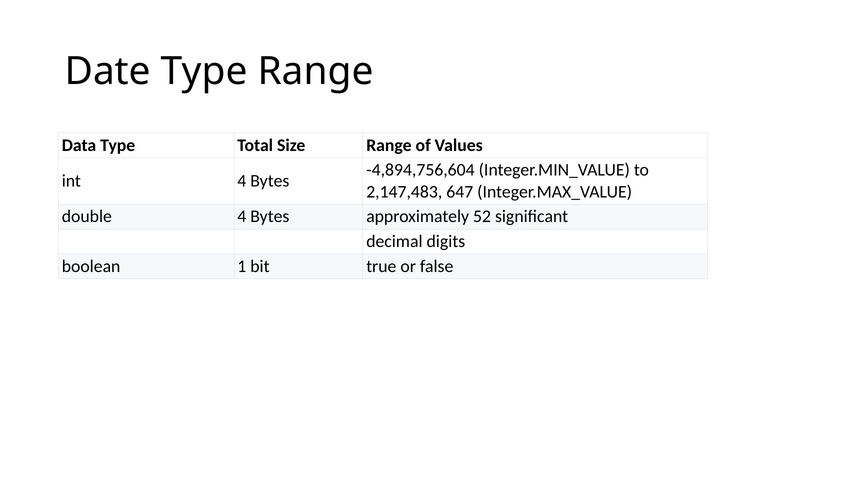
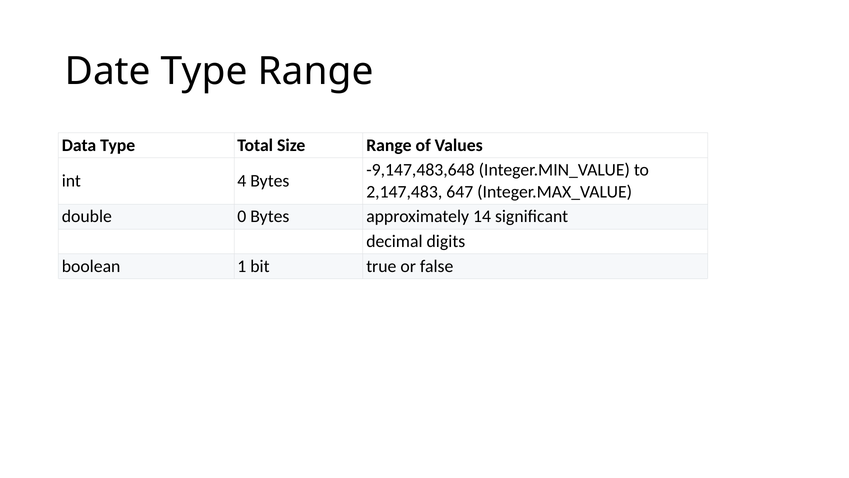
-4,894,756,604: -4,894,756,604 -> -9,147,483,648
double 4: 4 -> 0
52: 52 -> 14
